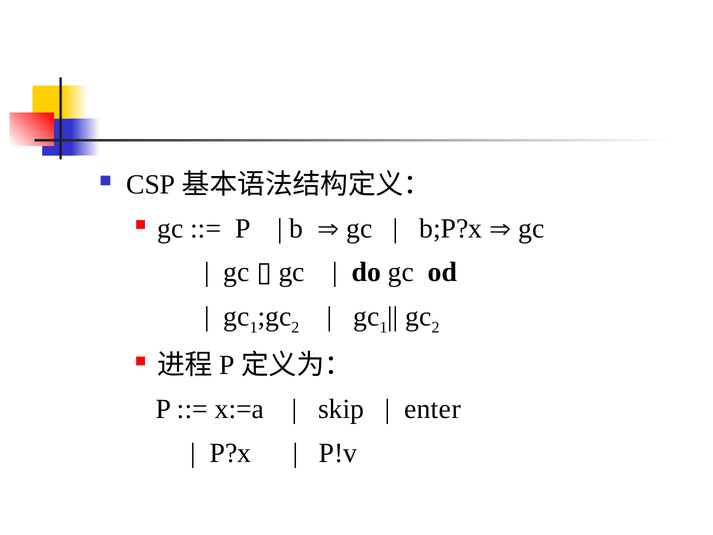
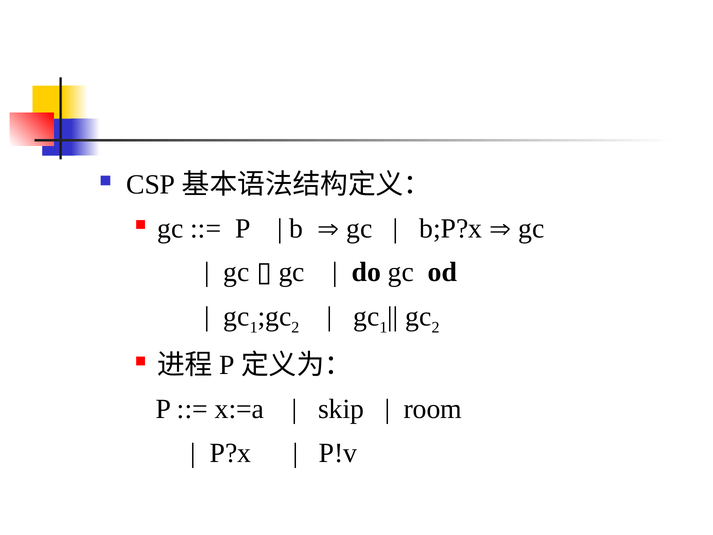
enter: enter -> room
